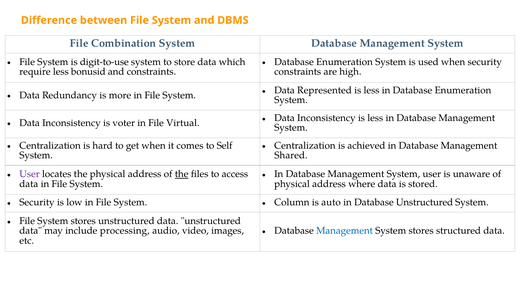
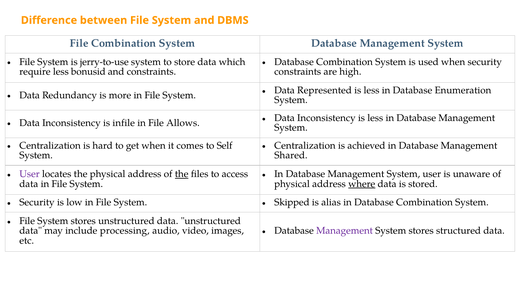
digit-to-use: digit-to-use -> jerry-to-use
Enumeration at (344, 62): Enumeration -> Combination
voter: voter -> infile
Virtual: Virtual -> Allows
where underline: none -> present
Column: Column -> Skipped
auto: auto -> alias
in Database Unstructured: Unstructured -> Combination
Management at (345, 231) colour: blue -> purple
